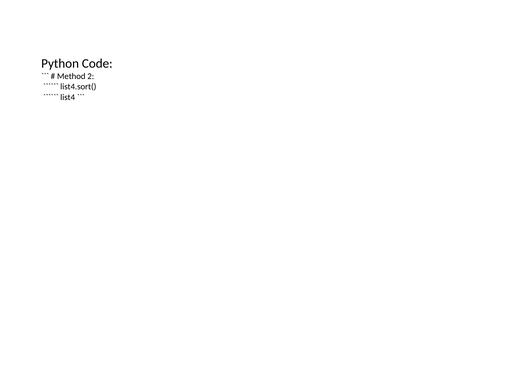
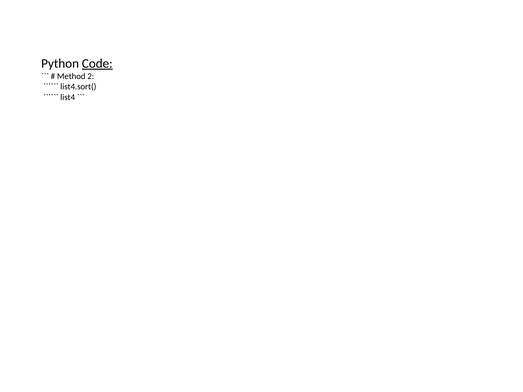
Code underline: none -> present
